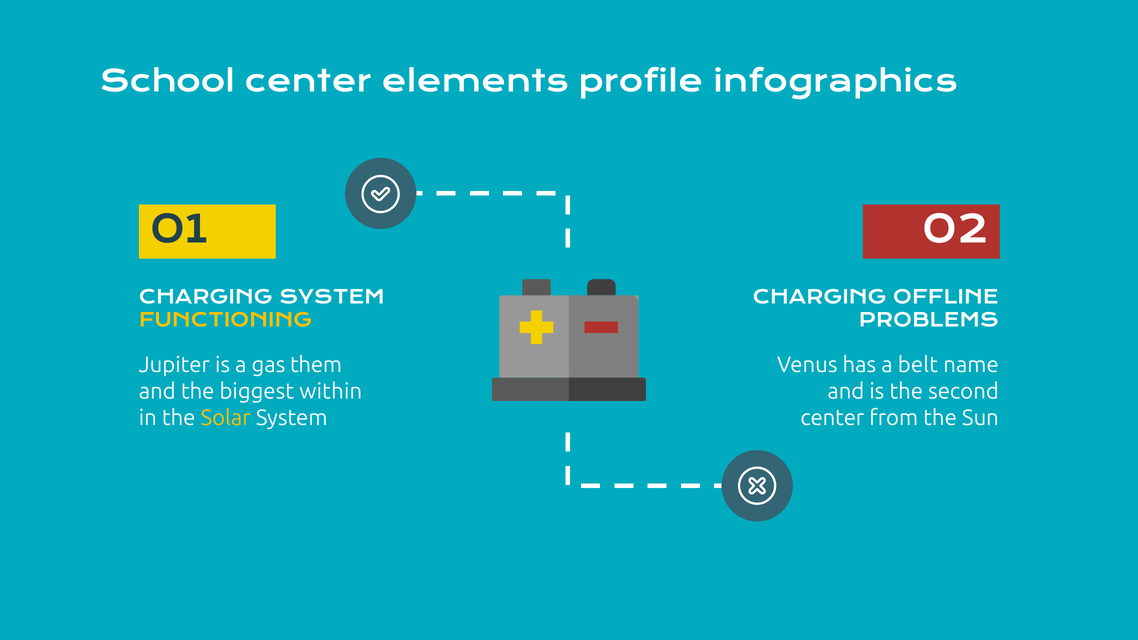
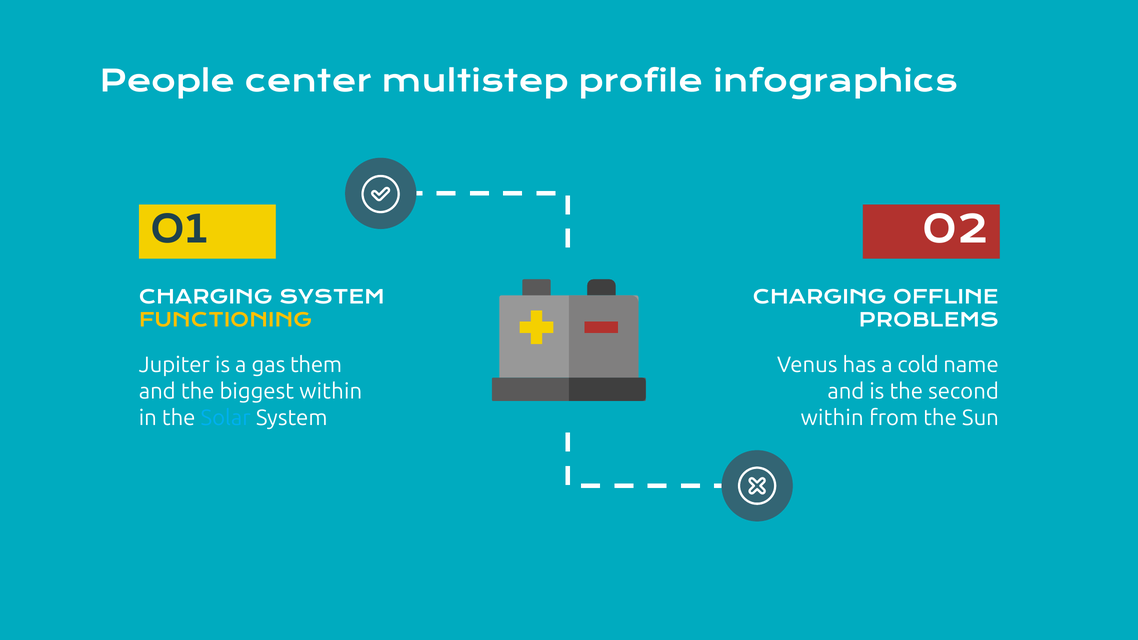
School: School -> People
elements: elements -> multistep
belt: belt -> cold
Solar colour: yellow -> light blue
center at (832, 418): center -> within
